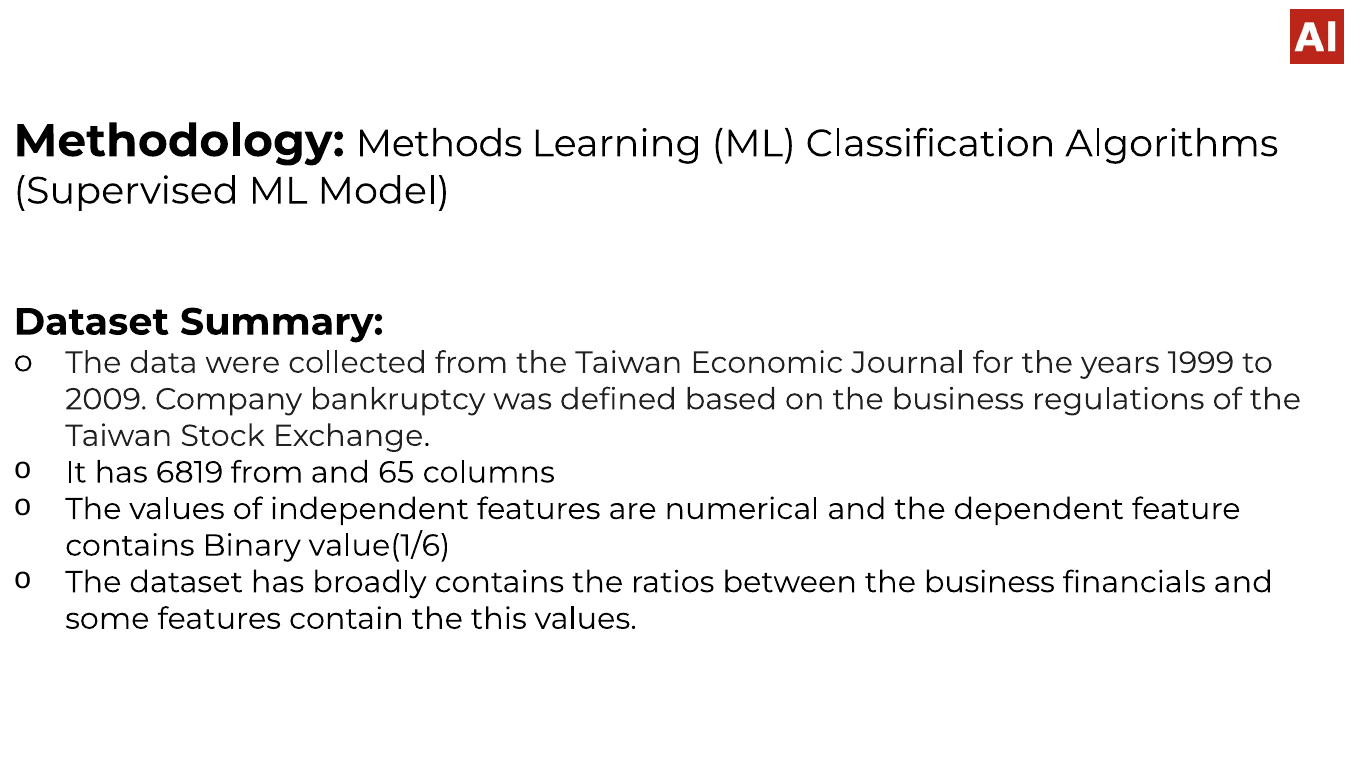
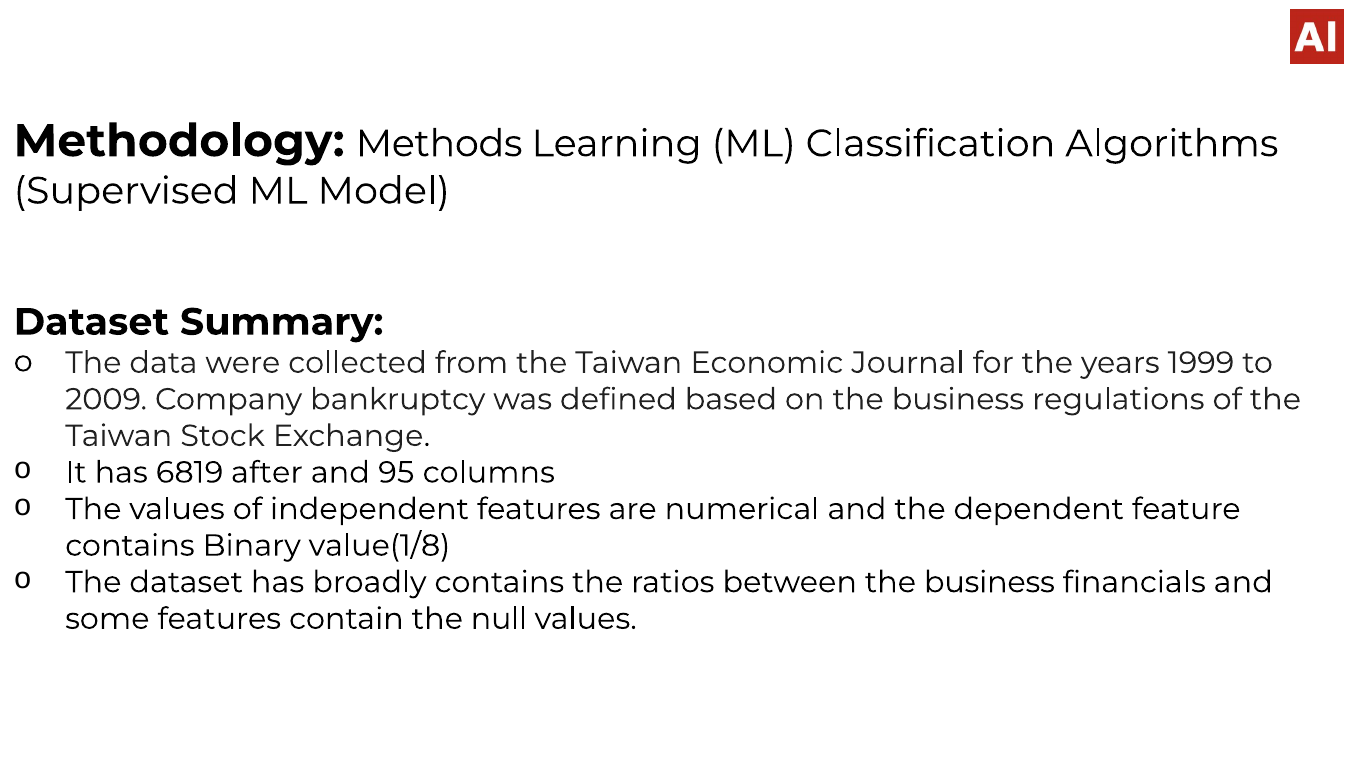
6819 from: from -> after
65: 65 -> 95
value(1/6: value(1/6 -> value(1/8
this: this -> null
